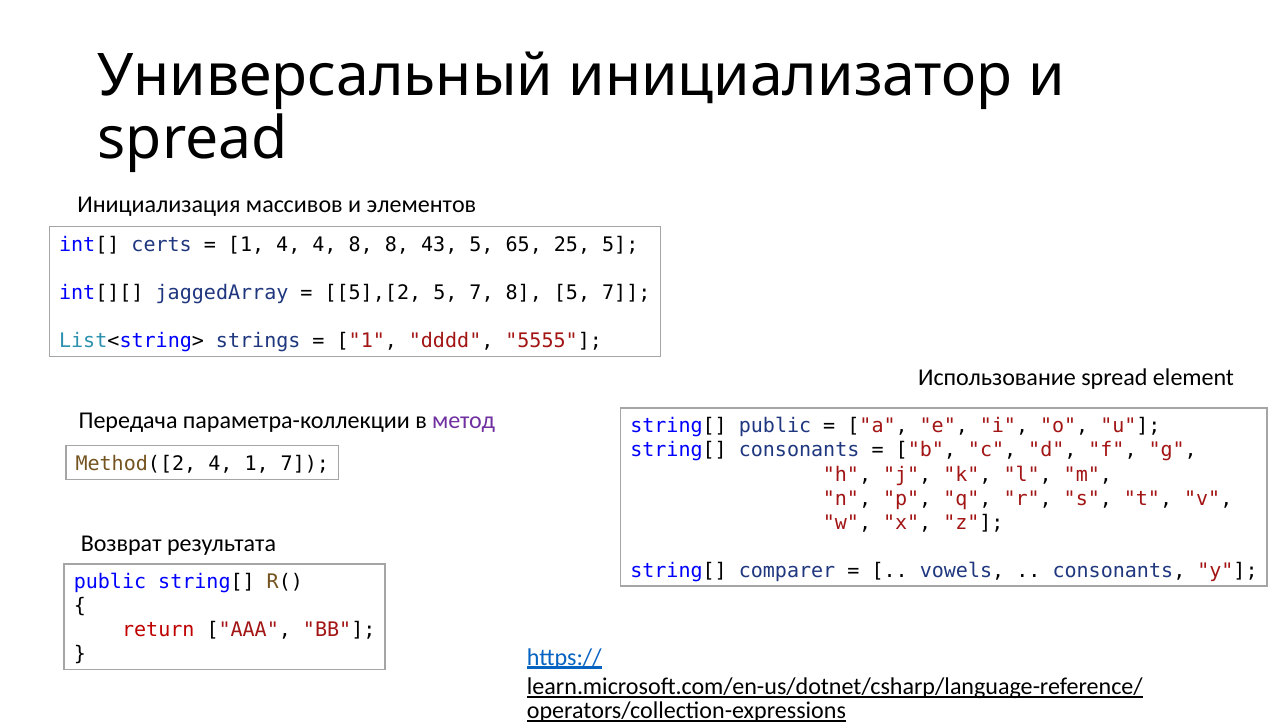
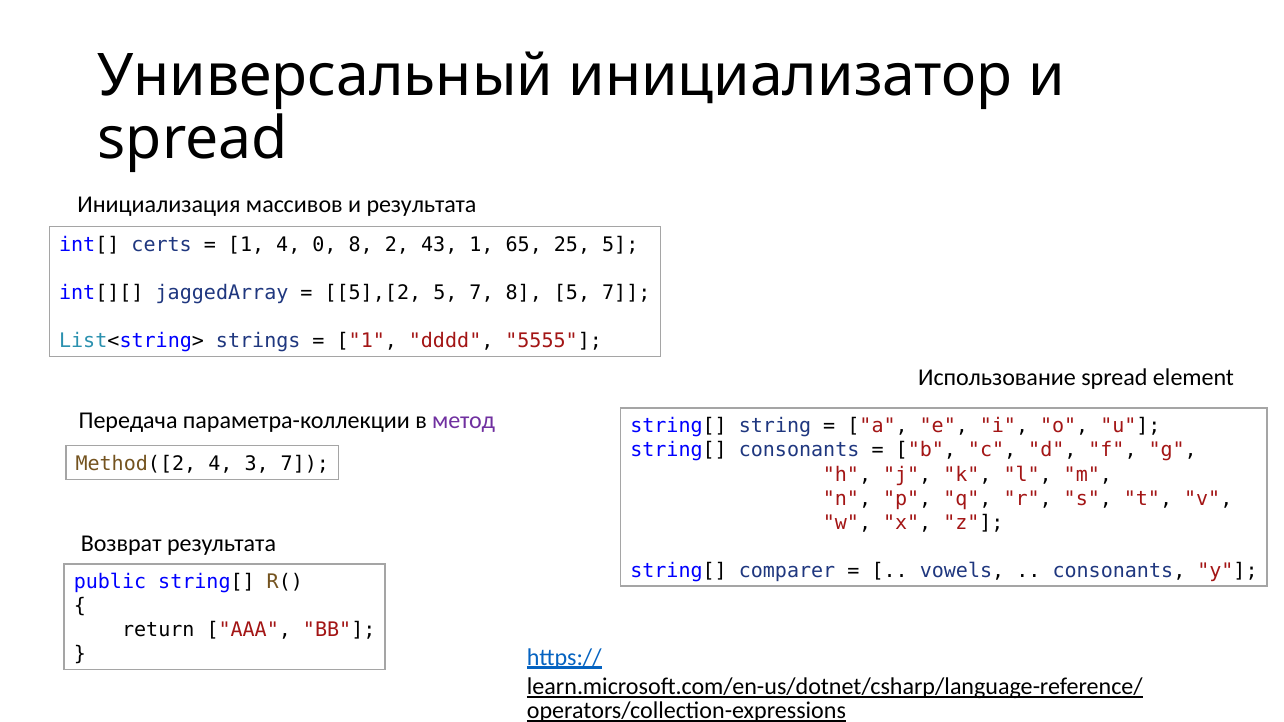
и элементов: элементов -> результата
4 4: 4 -> 0
8 8: 8 -> 2
43 5: 5 -> 1
string[ public: public -> string
4 1: 1 -> 3
return colour: red -> black
